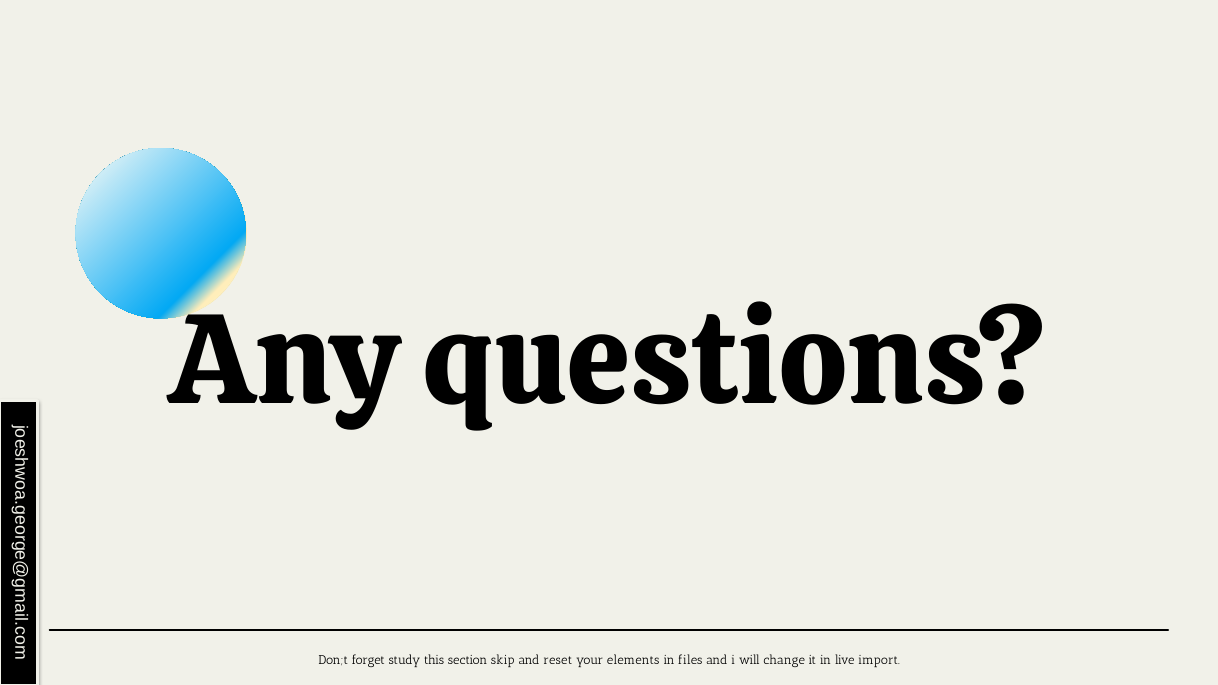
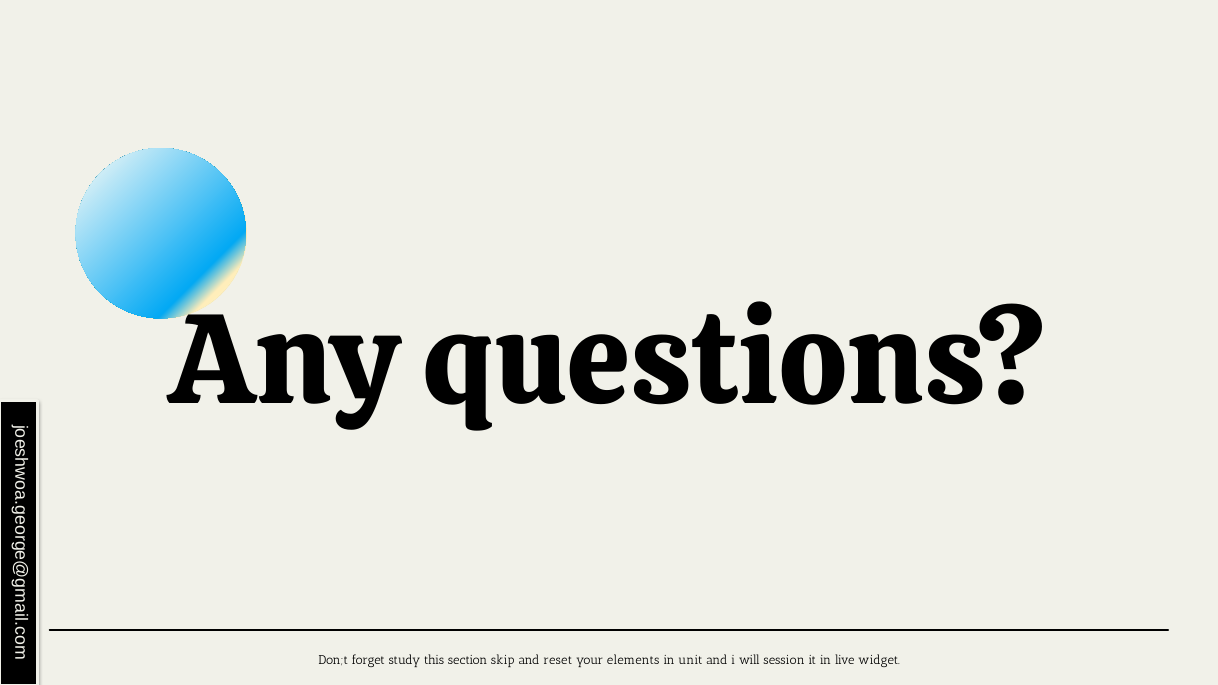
files: files -> unit
change: change -> session
import: import -> widget
